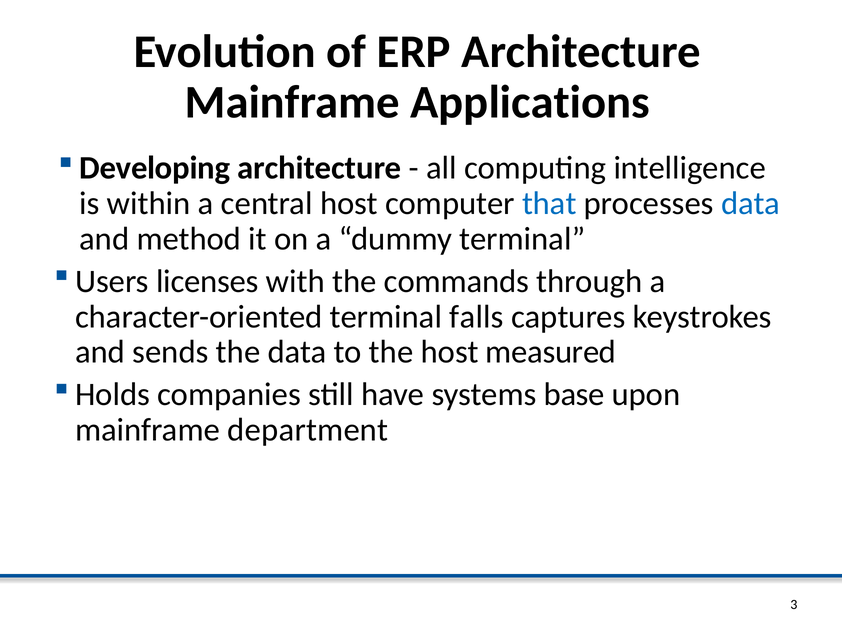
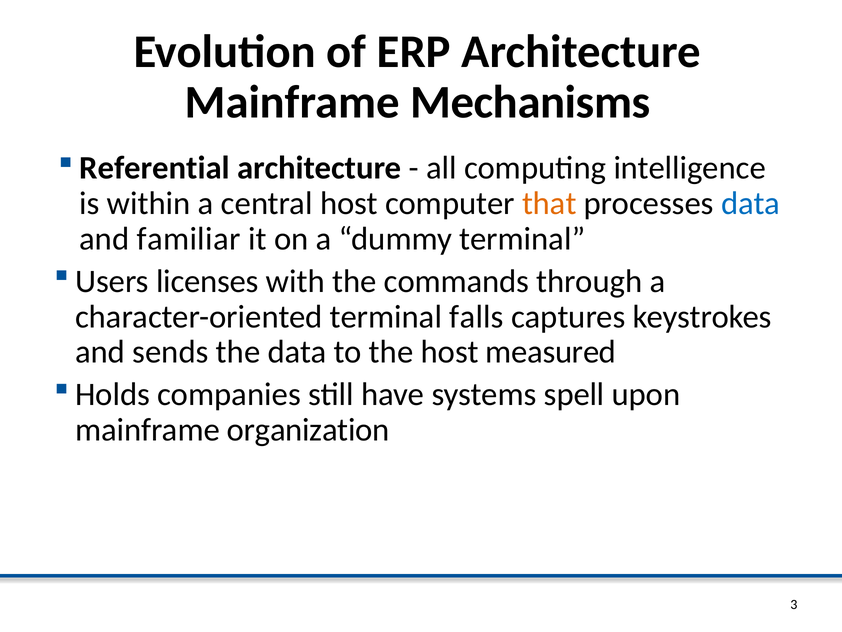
Applications: Applications -> Mechanisms
Developing: Developing -> Referential
that colour: blue -> orange
method: method -> familiar
base: base -> spell
department: department -> organization
